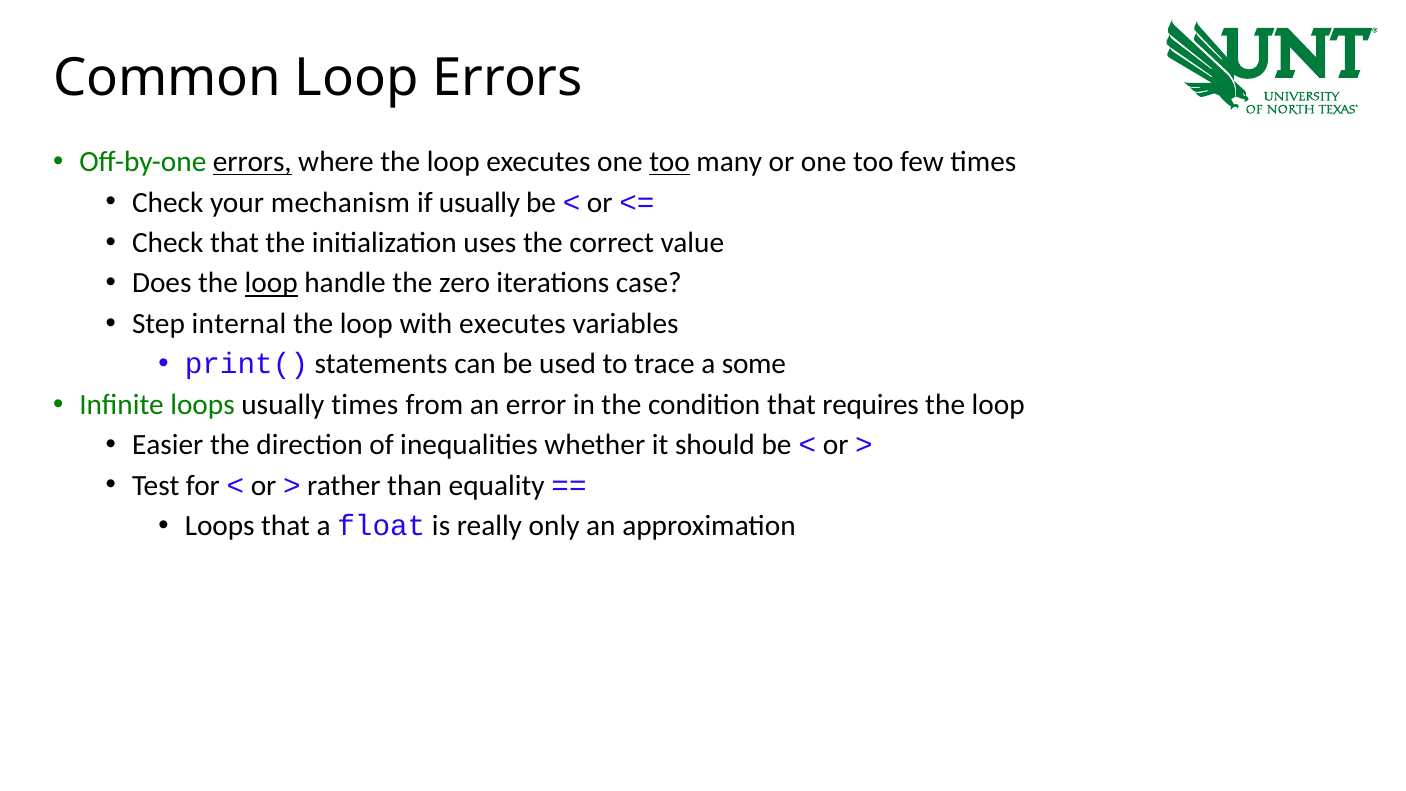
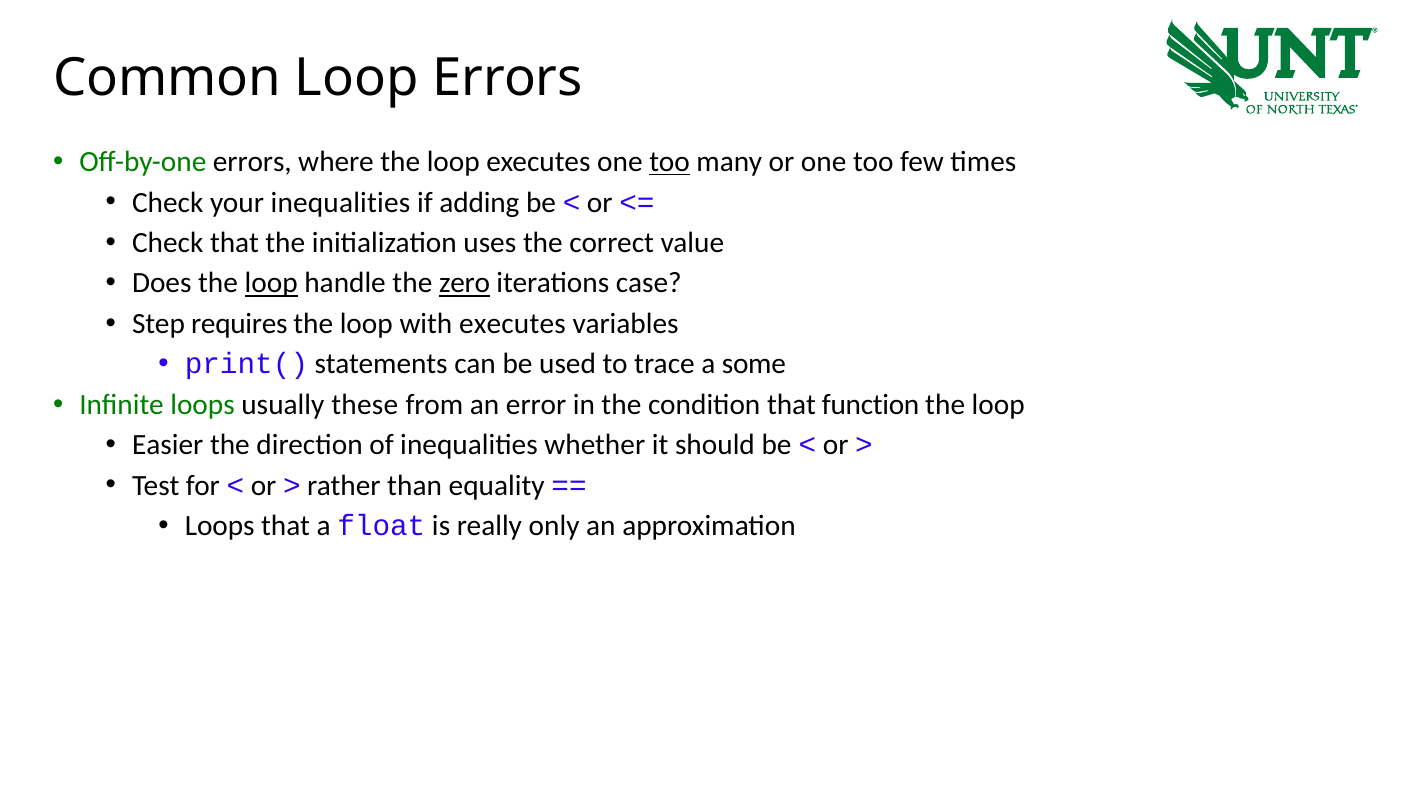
errors at (252, 162) underline: present -> none
your mechanism: mechanism -> inequalities
if usually: usually -> adding
zero underline: none -> present
internal: internal -> requires
usually times: times -> these
requires: requires -> function
